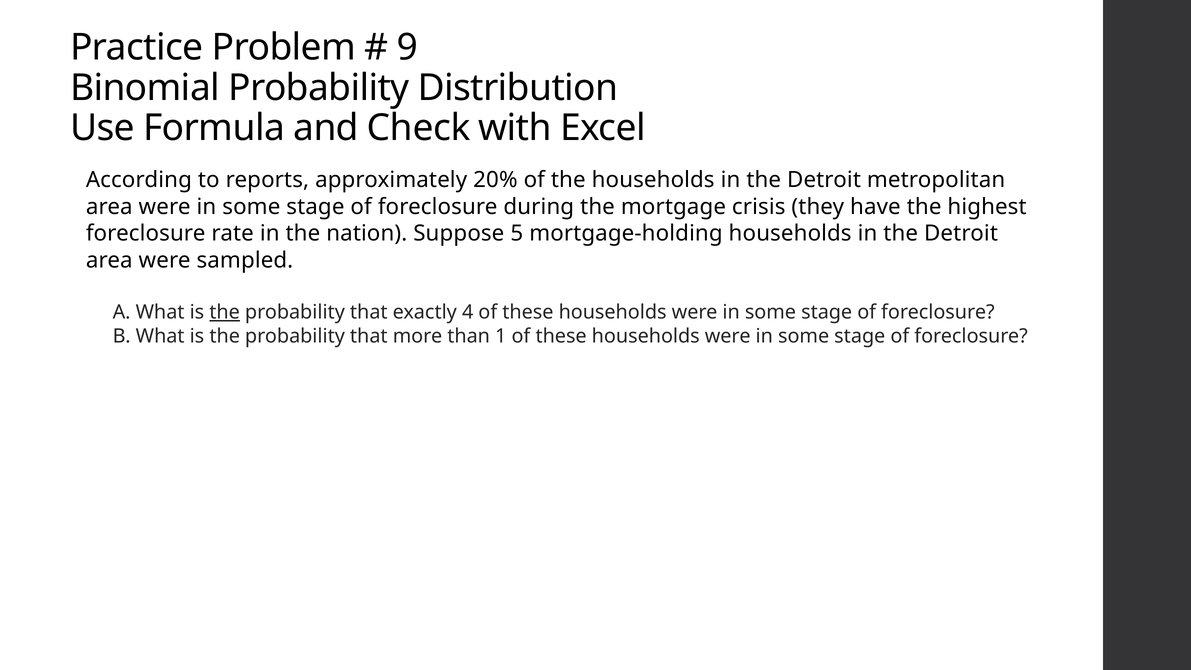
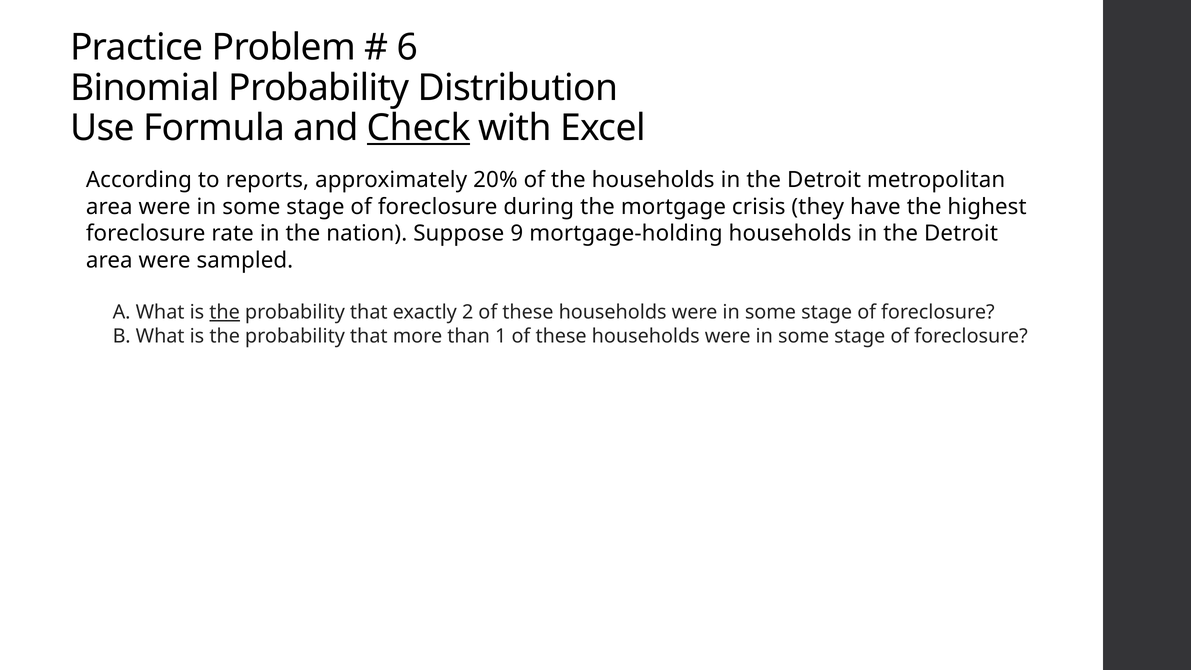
9: 9 -> 6
Check underline: none -> present
5: 5 -> 9
4: 4 -> 2
